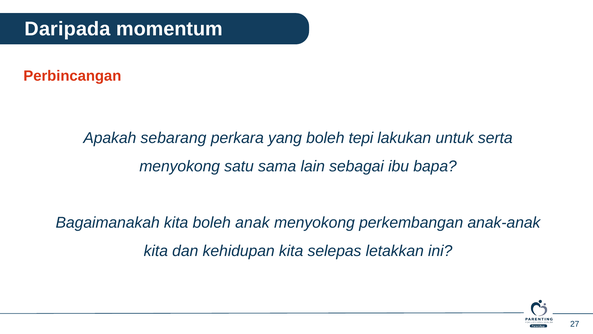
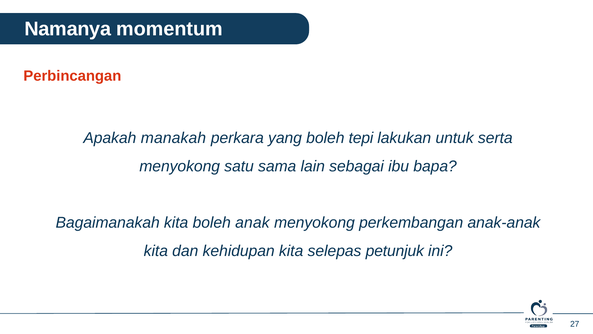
Daripada: Daripada -> Namanya
sebarang: sebarang -> manakah
letakkan: letakkan -> petunjuk
